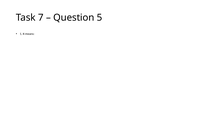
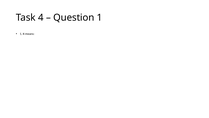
7: 7 -> 4
Question 5: 5 -> 1
